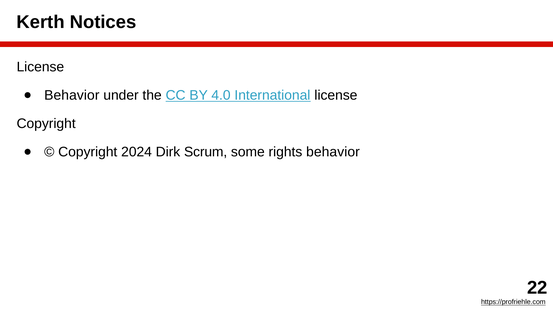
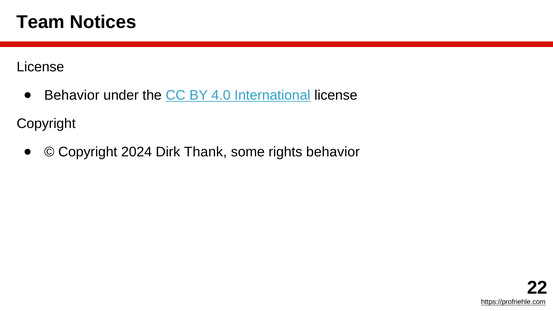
Kerth: Kerth -> Team
Scrum: Scrum -> Thank
